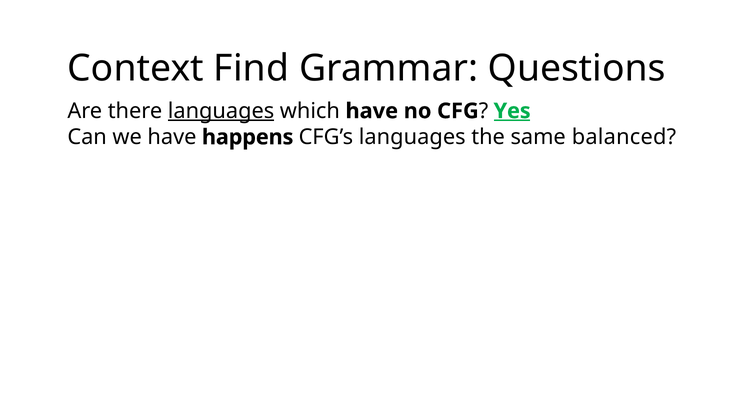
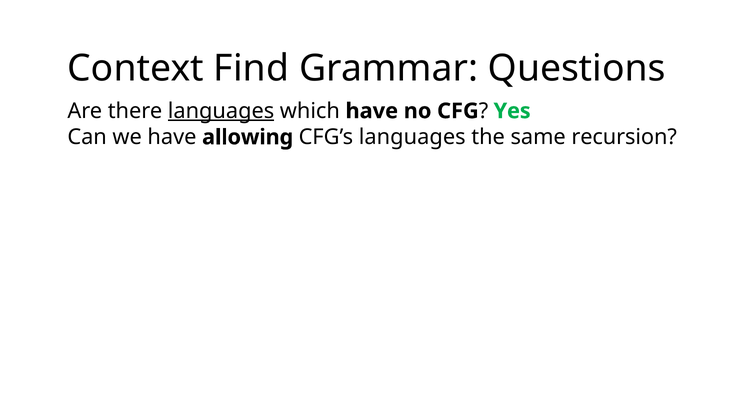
Yes underline: present -> none
happens: happens -> allowing
balanced: balanced -> recursion
